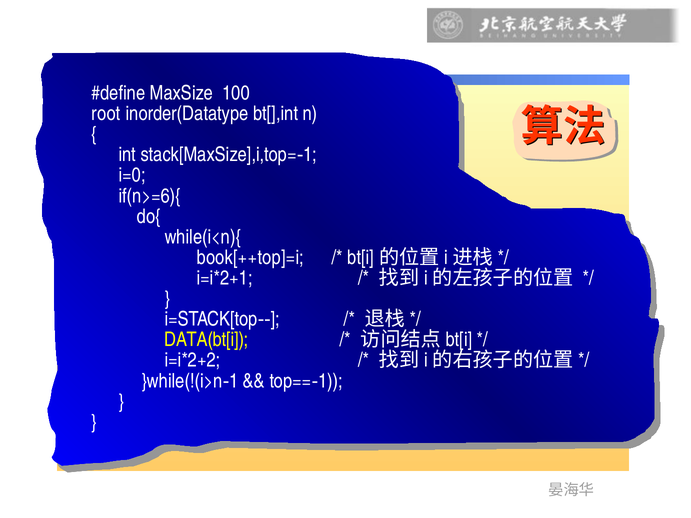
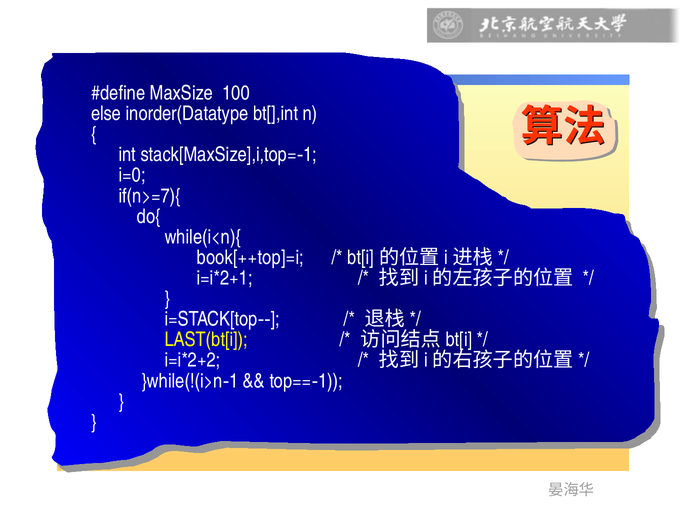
root: root -> else
if(n>=6){: if(n>=6){ -> if(n>=7){
DATA(bt[i: DATA(bt[i -> LAST(bt[i
